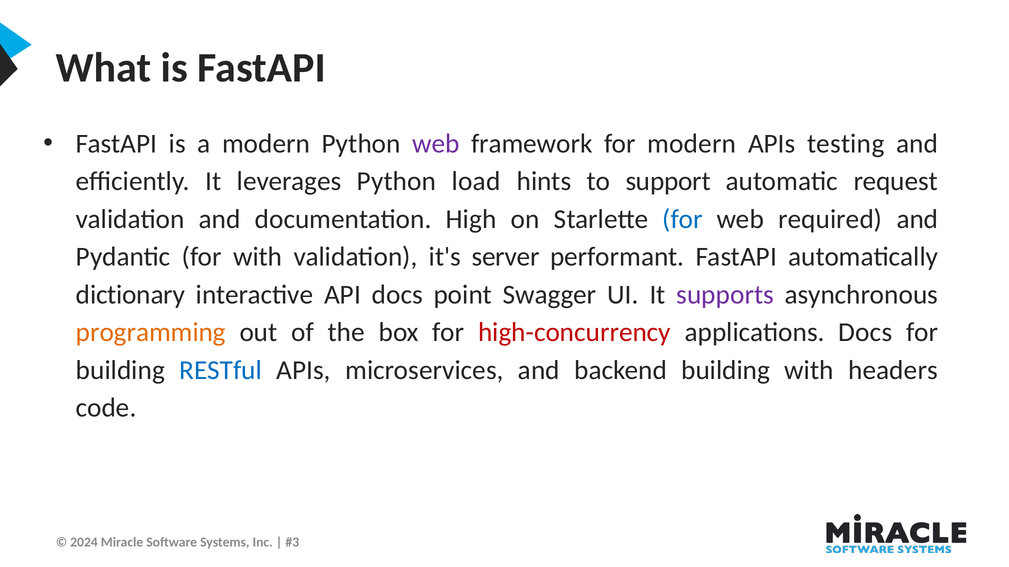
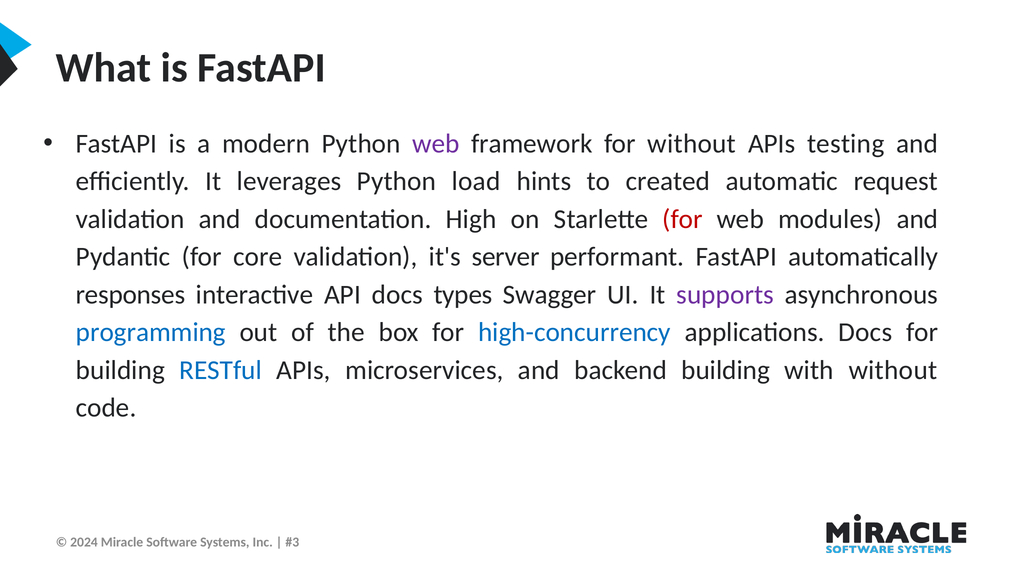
for modern: modern -> without
support: support -> created
for at (683, 219) colour: blue -> red
required: required -> modules
for with: with -> core
dictionary: dictionary -> responses
point: point -> types
programming colour: orange -> blue
high-concurrency colour: red -> blue
with headers: headers -> without
